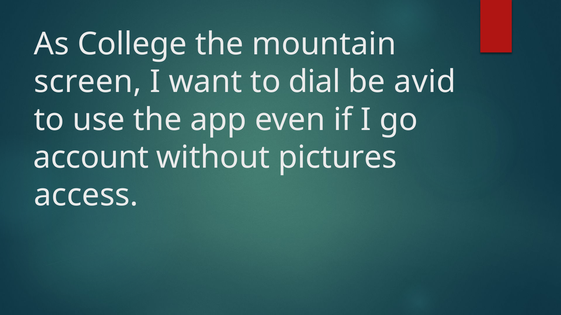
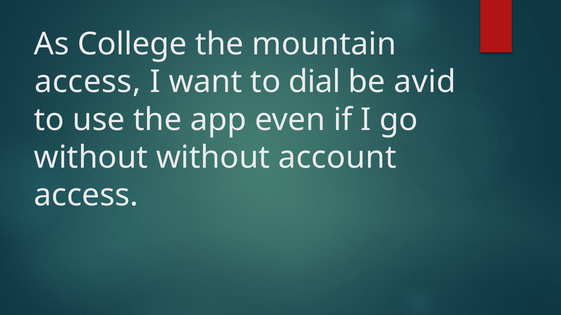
screen at (88, 82): screen -> access
account at (91, 158): account -> without
pictures: pictures -> account
